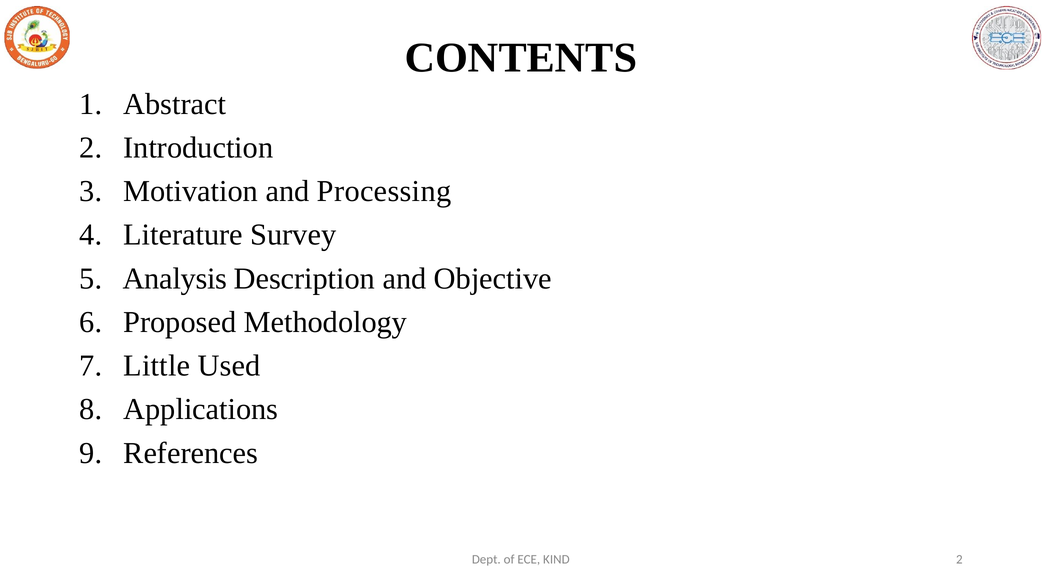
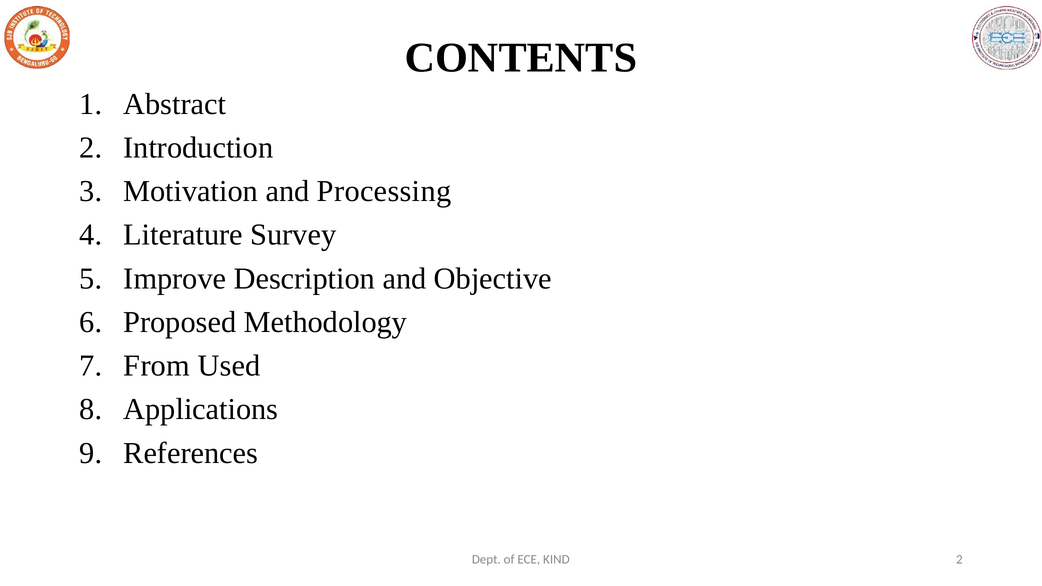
Analysis: Analysis -> Improve
Little: Little -> From
